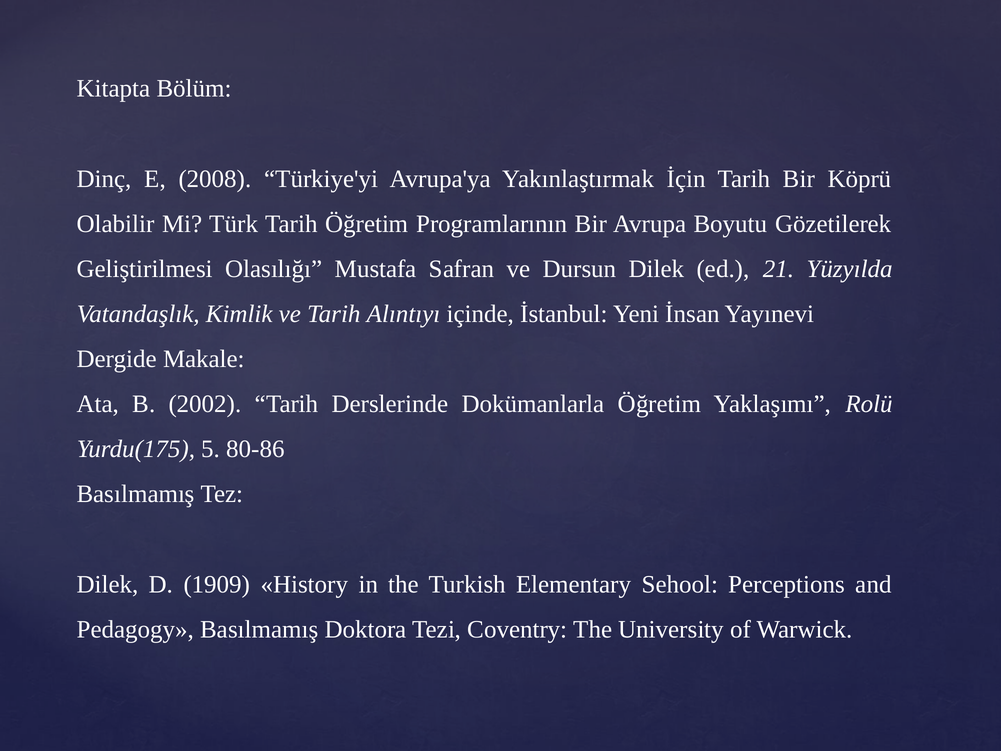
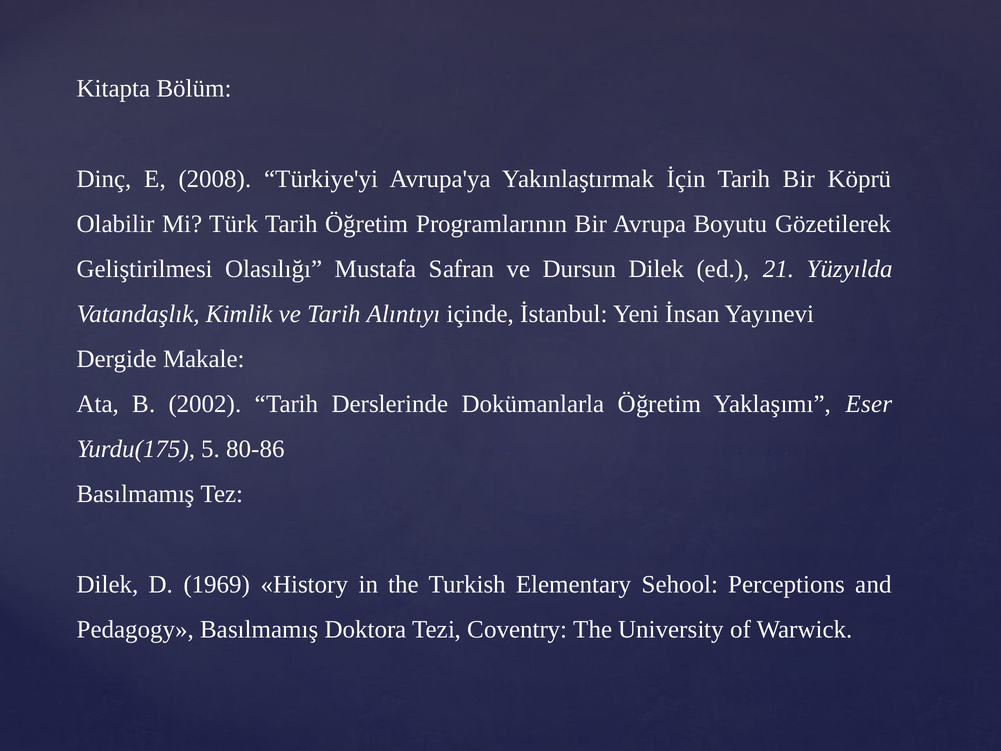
Rolü: Rolü -> Eser
1909: 1909 -> 1969
